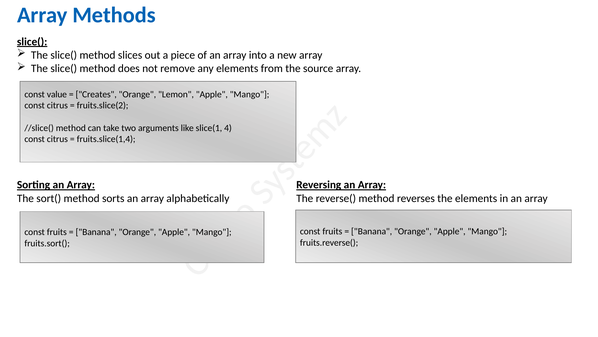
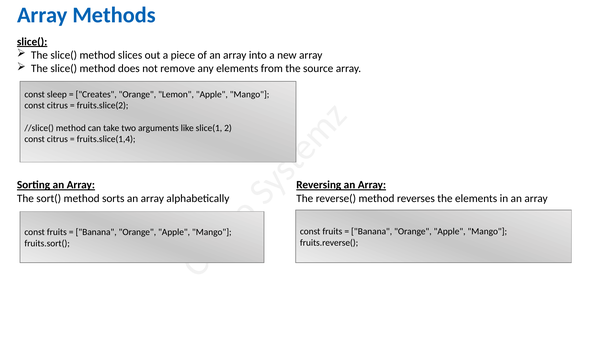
value: value -> sleep
4: 4 -> 2
